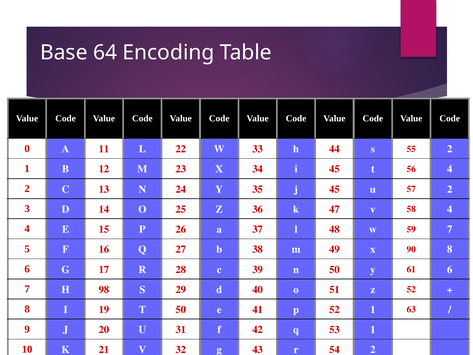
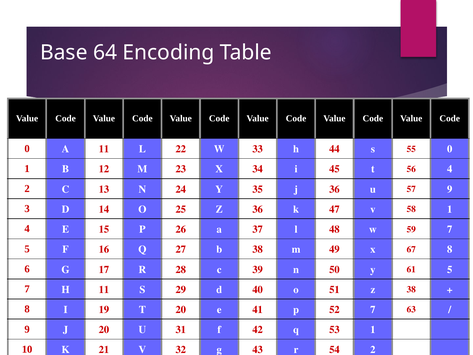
55 2: 2 -> 0
j 45: 45 -> 36
57 2: 2 -> 9
58 4: 4 -> 1
90: 90 -> 67
61 6: 6 -> 5
H 98: 98 -> 11
z 52: 52 -> 38
T 50: 50 -> 20
52 1: 1 -> 7
